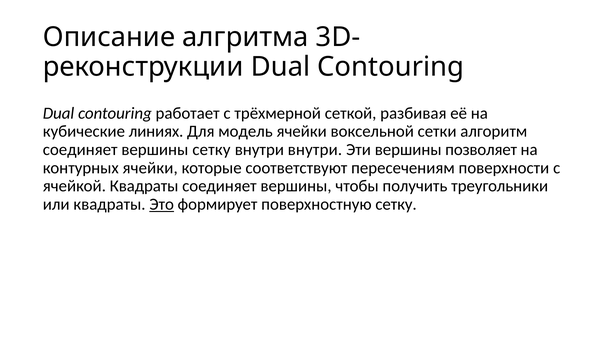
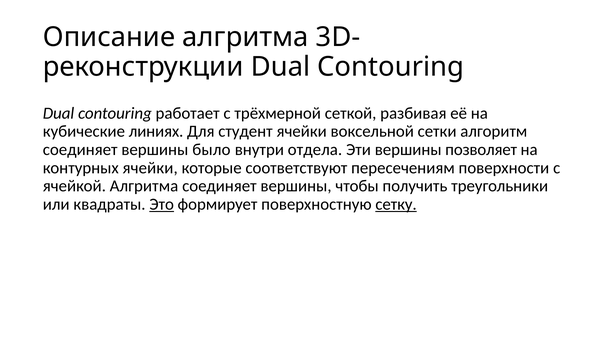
модель: модель -> студент
вершины сетку: сетку -> было
внутри внутри: внутри -> отдела
ячейкой Квадраты: Квадраты -> Алгритма
сетку at (396, 204) underline: none -> present
